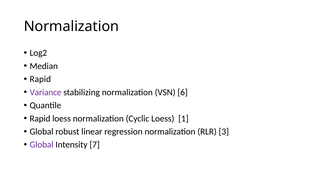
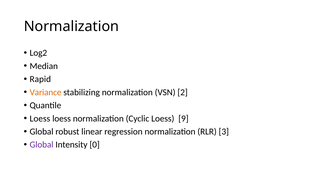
Variance colour: purple -> orange
6: 6 -> 2
Rapid at (40, 118): Rapid -> Loess
1: 1 -> 9
7: 7 -> 0
